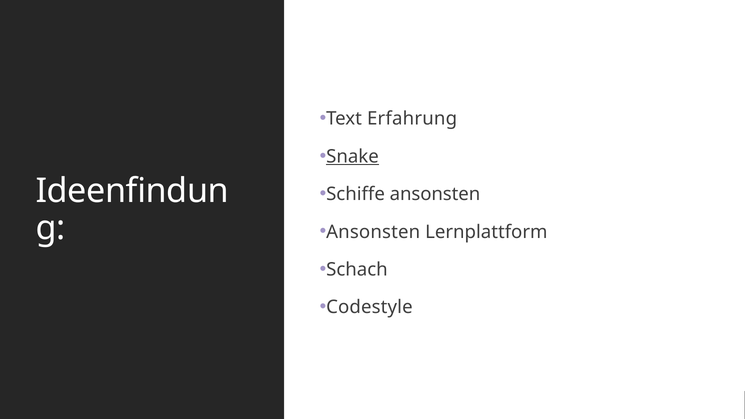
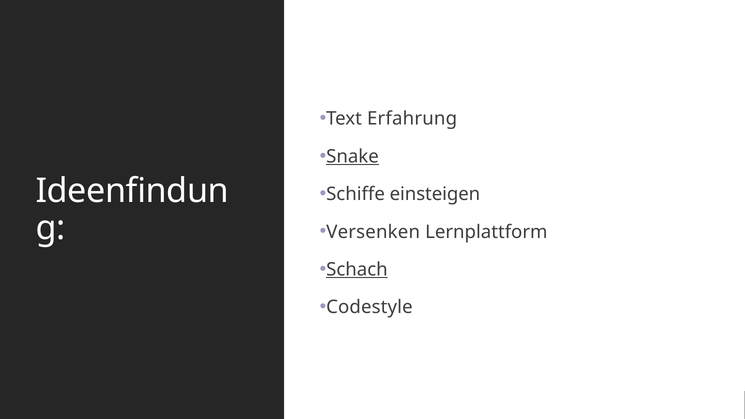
Schiffe ansonsten: ansonsten -> einsteigen
Ansonsten at (373, 232): Ansonsten -> Versenken
Schach underline: none -> present
